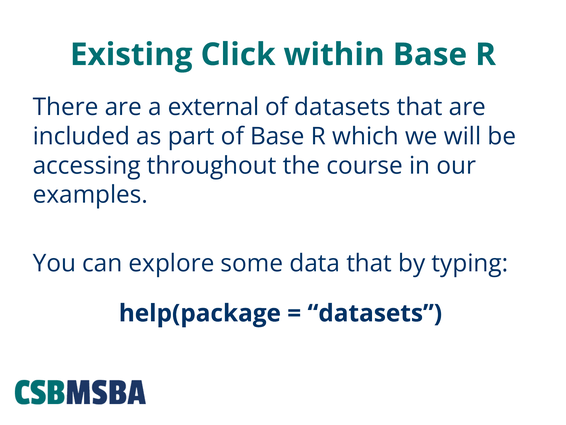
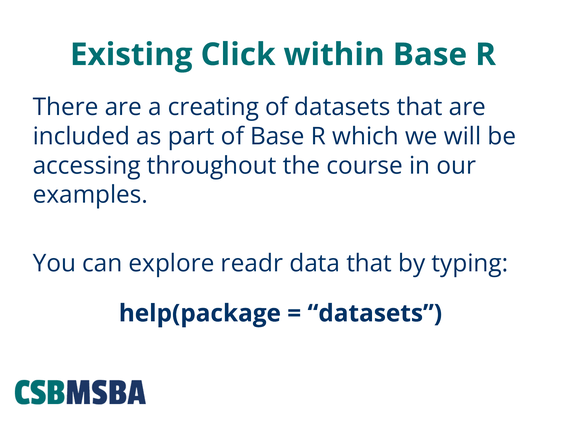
external: external -> creating
some: some -> readr
